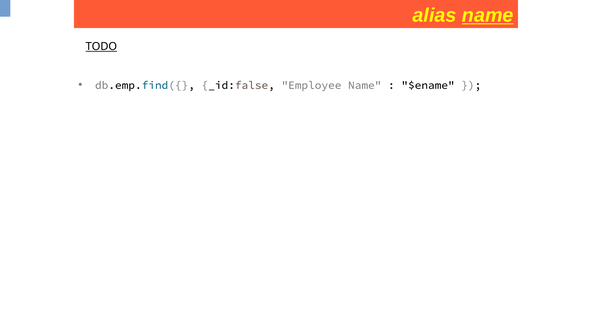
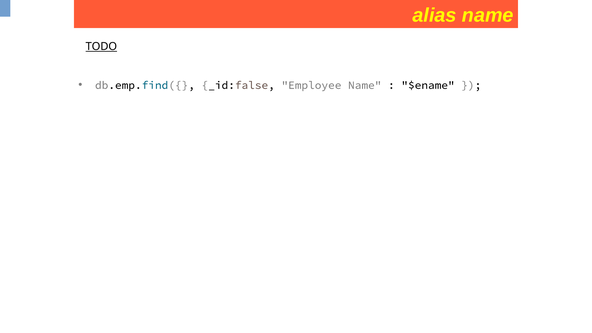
name at (488, 15) underline: present -> none
